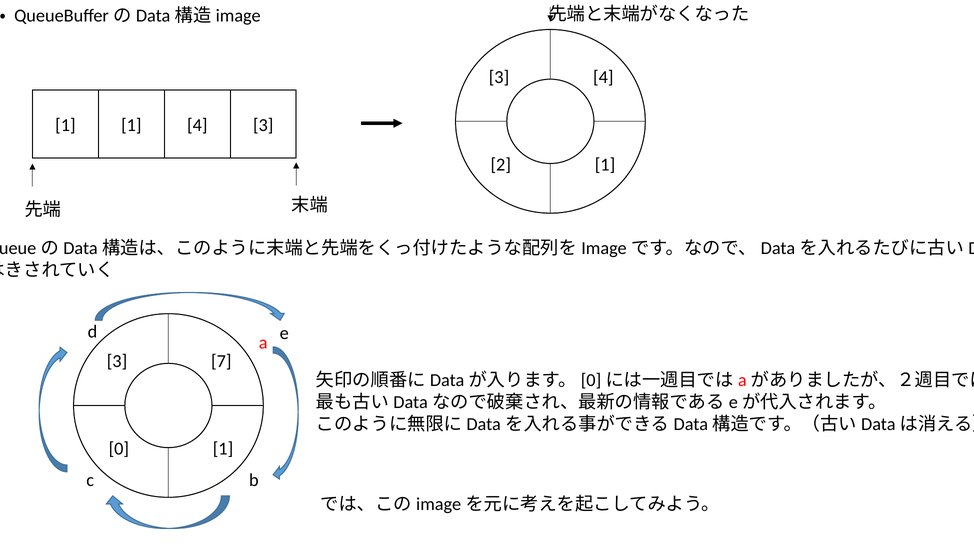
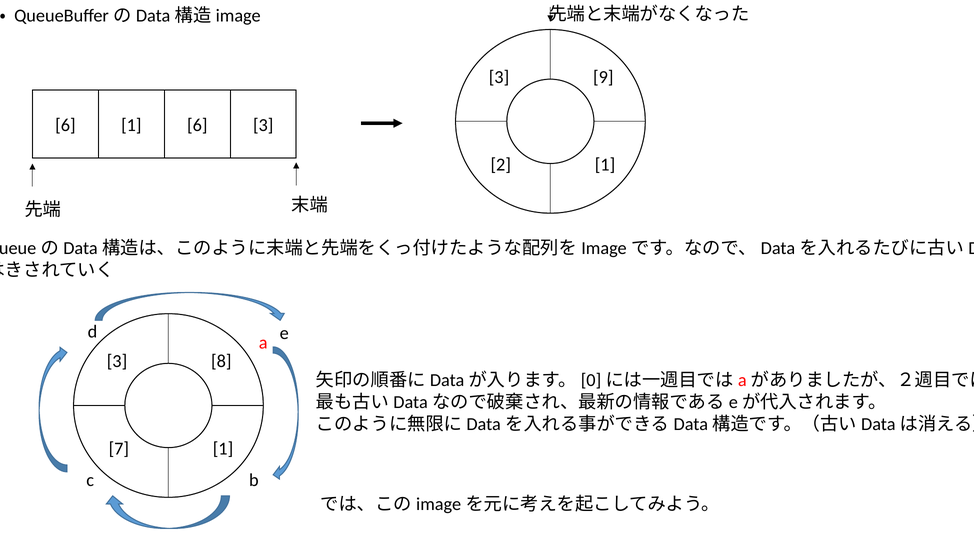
4 at (603, 77): 4 -> 9
1 at (65, 125): 1 -> 6
1 4: 4 -> 6
7: 7 -> 8
0: 0 -> 7
